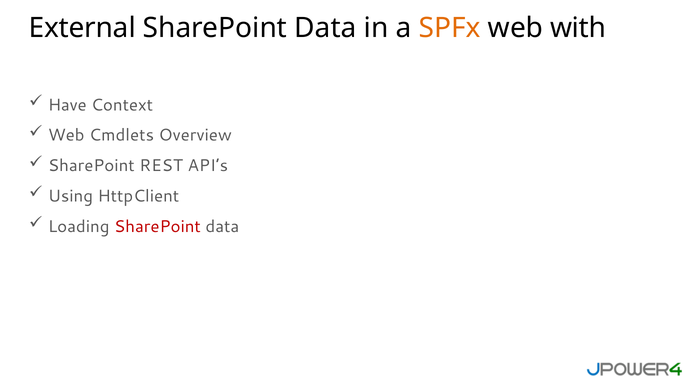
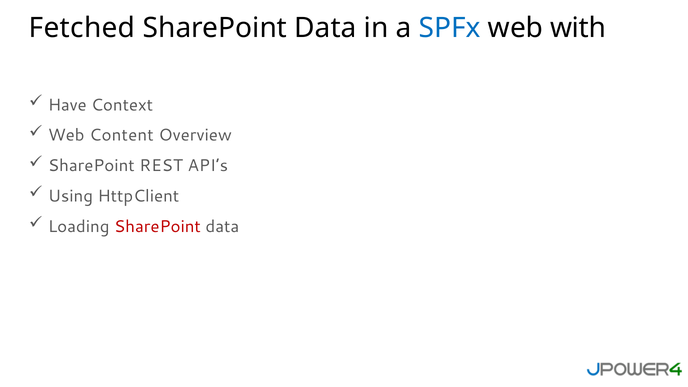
External: External -> Fetched
SPFx colour: orange -> blue
Cmdlets: Cmdlets -> Content
